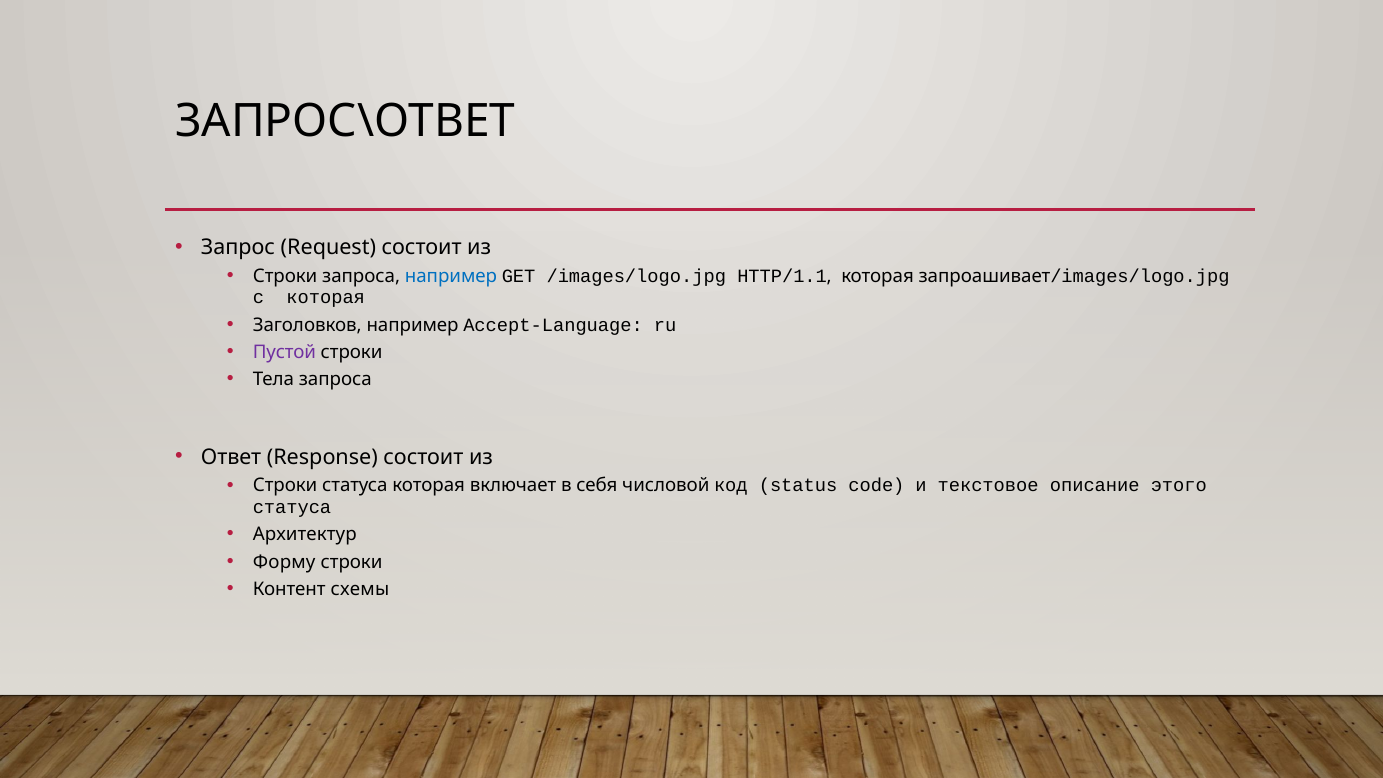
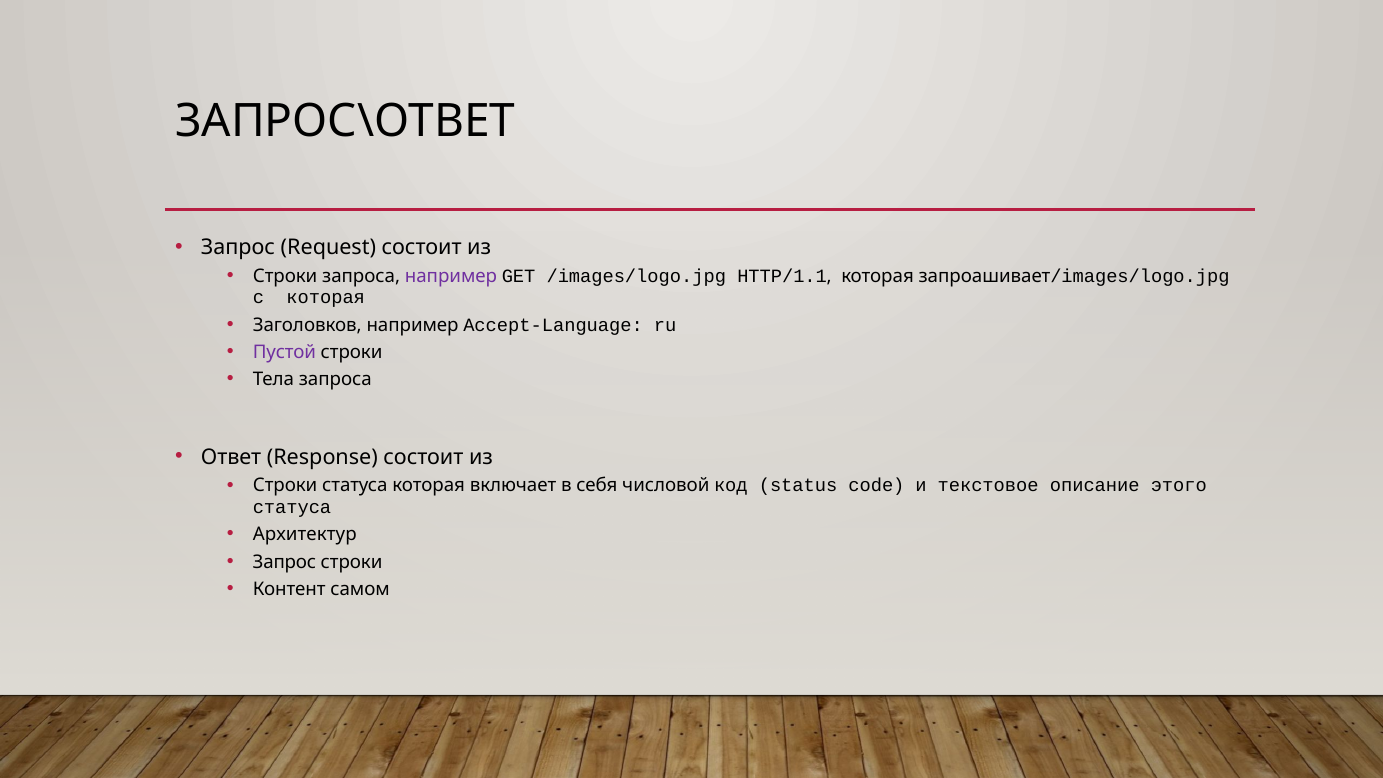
например at (451, 276) colour: blue -> purple
Форму at (284, 562): Форму -> Запрос
схемы: схемы -> самом
